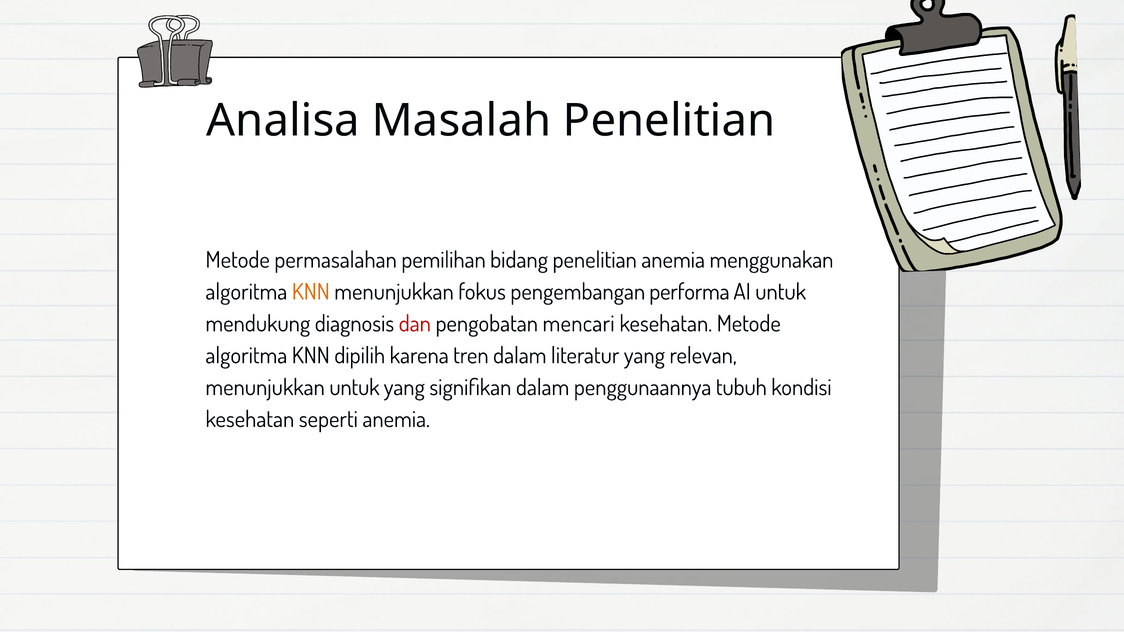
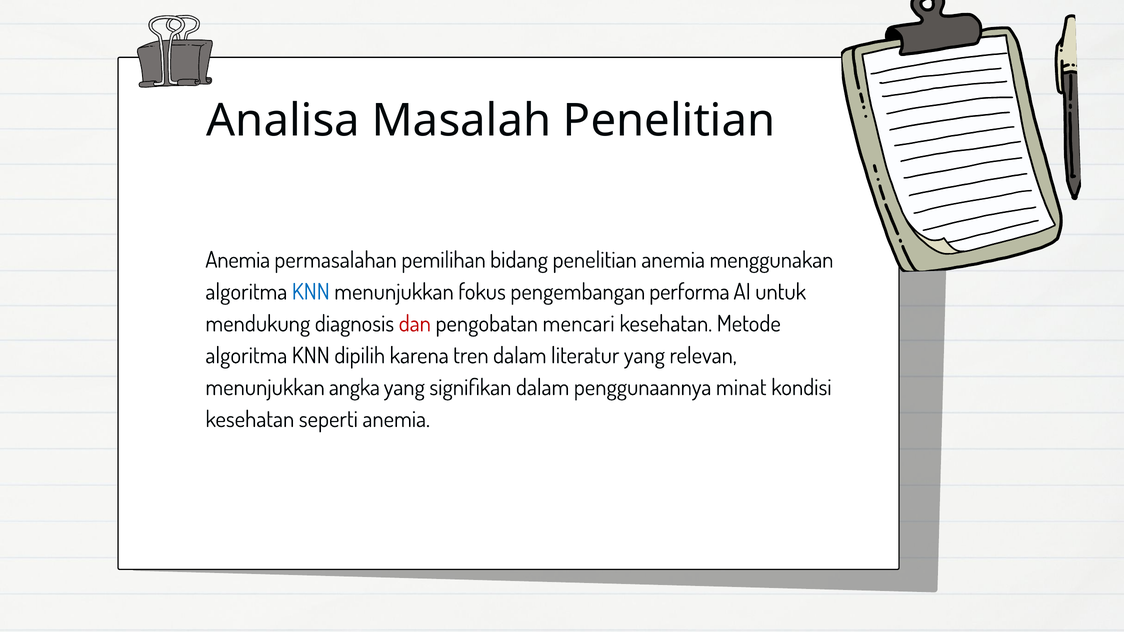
Metode at (238, 260): Metode -> Anemia
KNN at (311, 292) colour: orange -> blue
menunjukkan untuk: untuk -> angka
tubuh: tubuh -> minat
